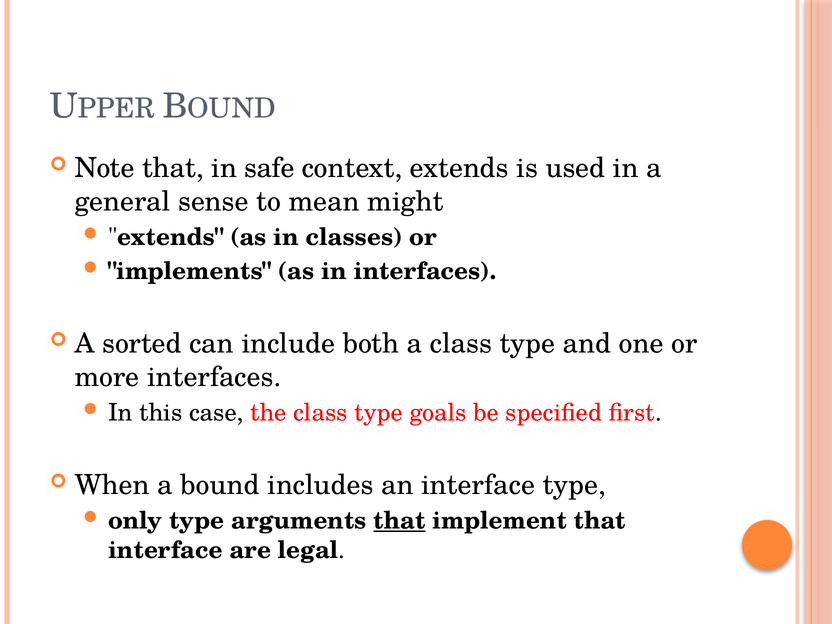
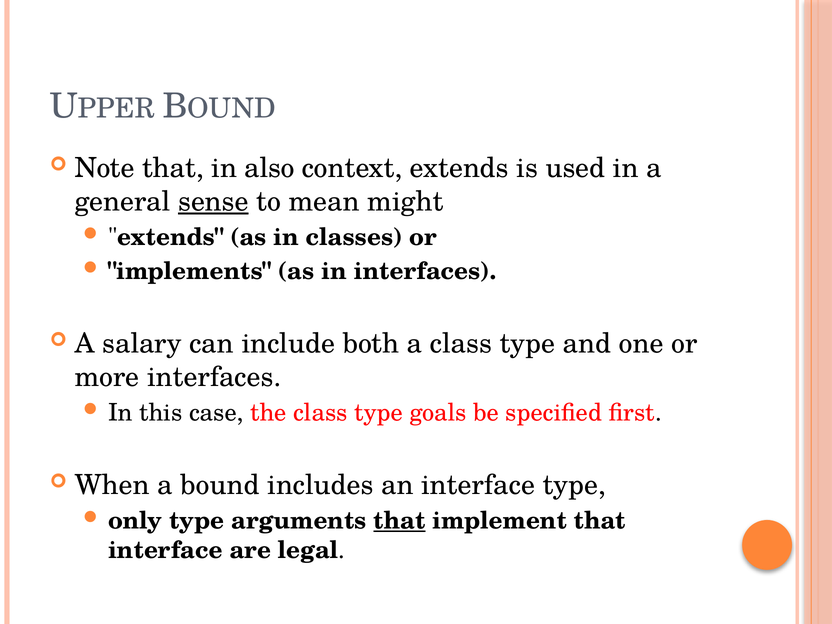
safe: safe -> also
sense underline: none -> present
sorted: sorted -> salary
